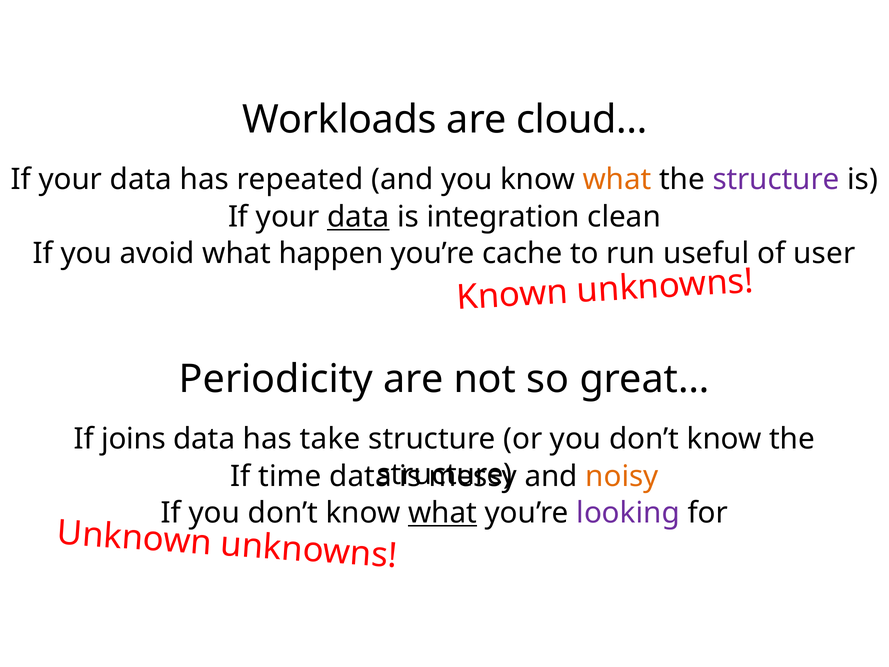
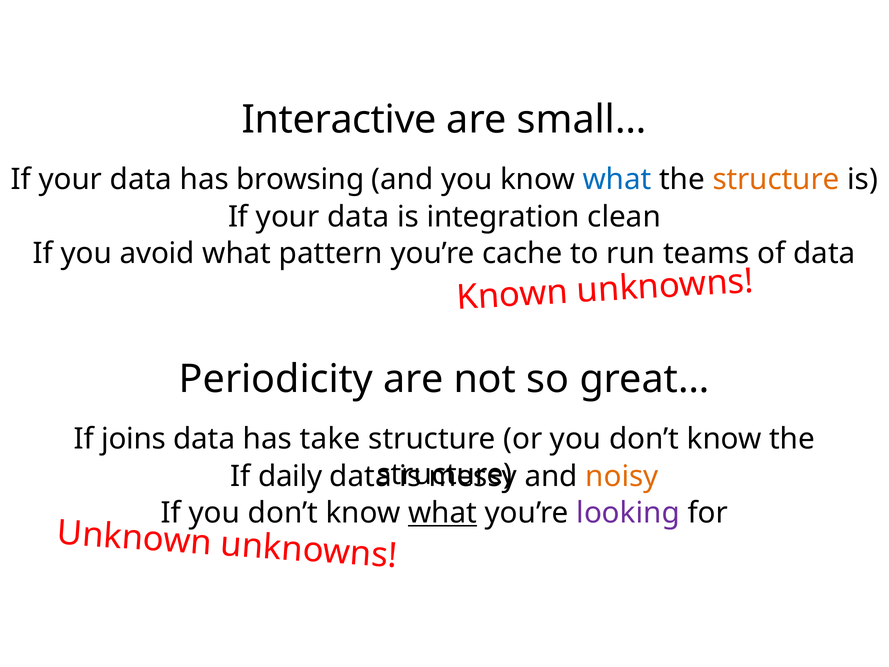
Workloads: Workloads -> Interactive
cloud…: cloud… -> small…
repeated: repeated -> browsing
what at (617, 179) colour: orange -> blue
structure at (776, 179) colour: purple -> orange
data at (358, 217) underline: present -> none
happen: happen -> pattern
useful: useful -> teams
of user: user -> data
time: time -> daily
